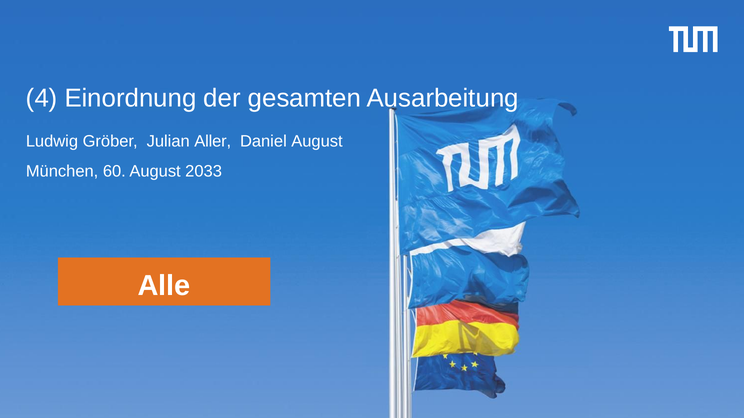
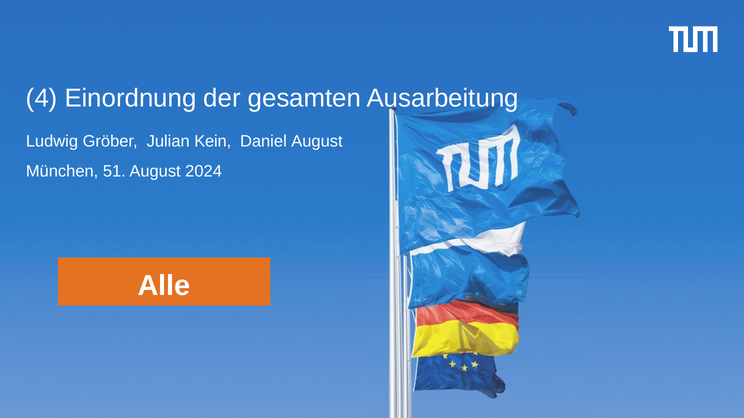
Aller: Aller -> Kein
60: 60 -> 51
2033: 2033 -> 2024
